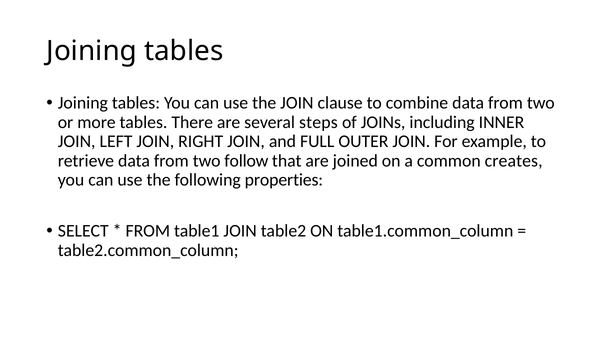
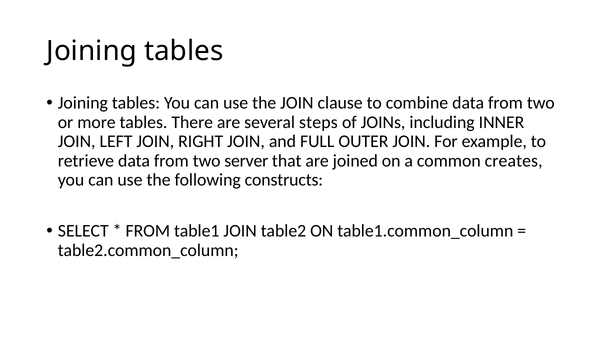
follow: follow -> server
properties: properties -> constructs
